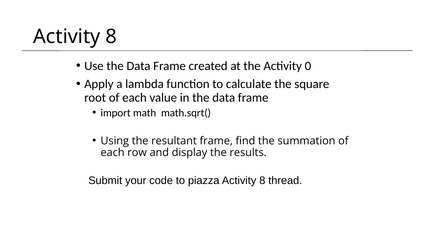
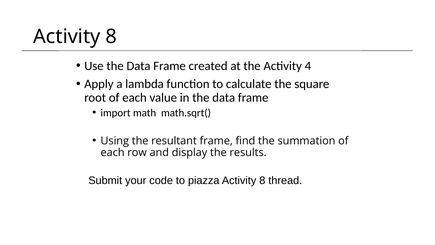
0: 0 -> 4
